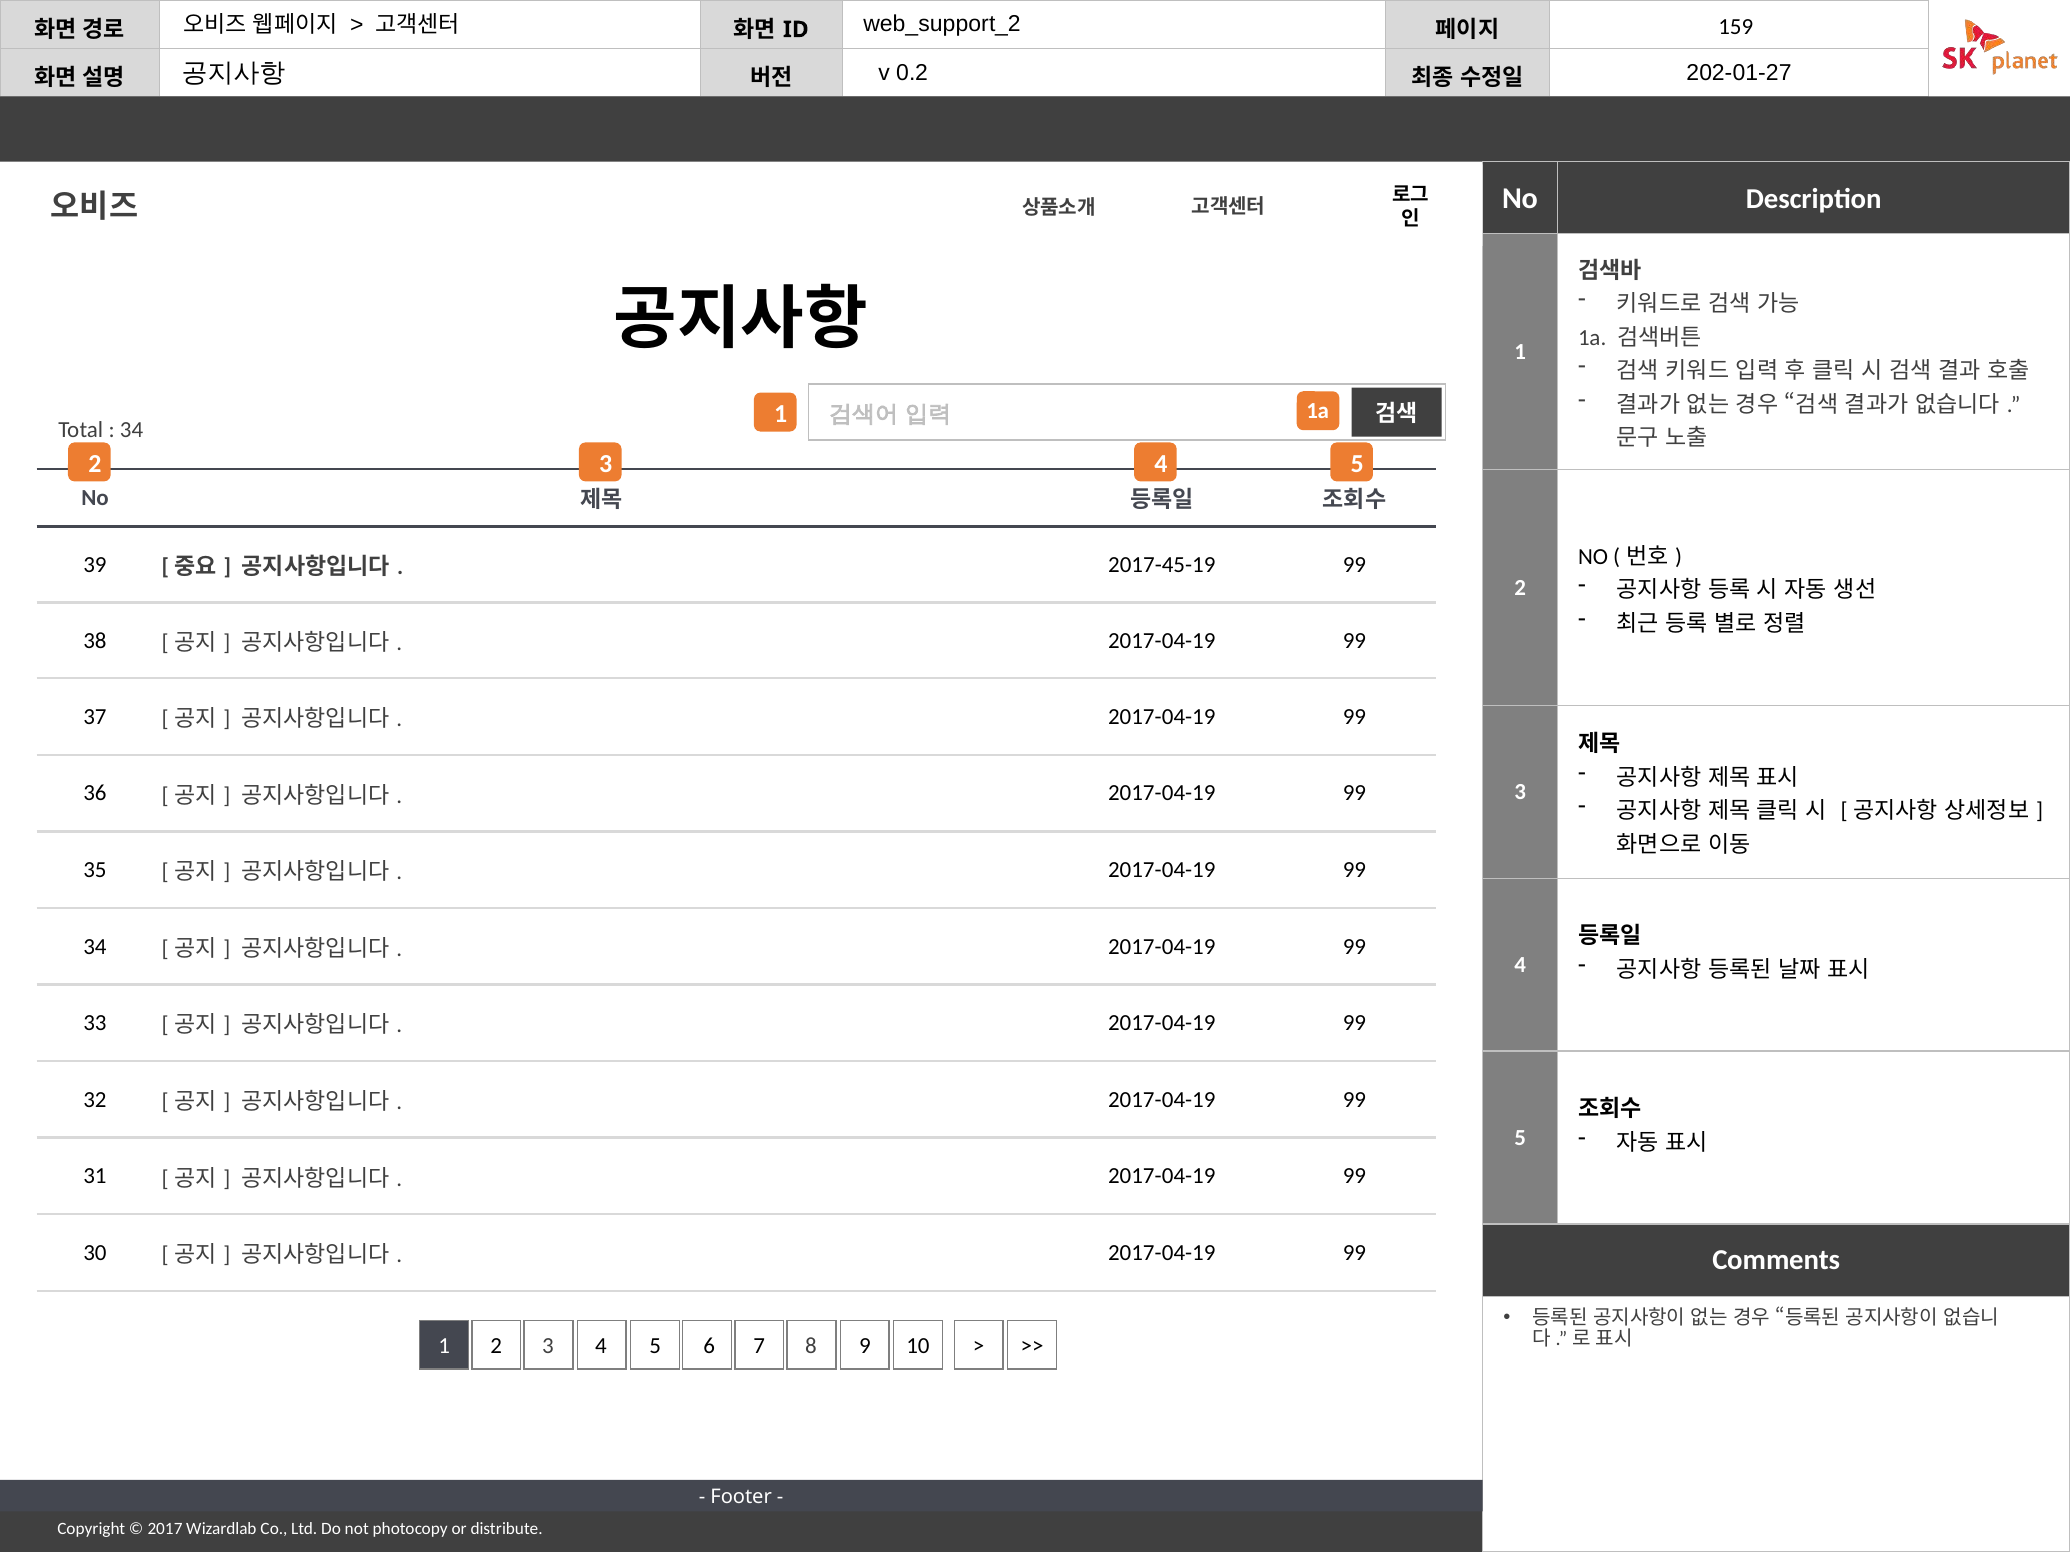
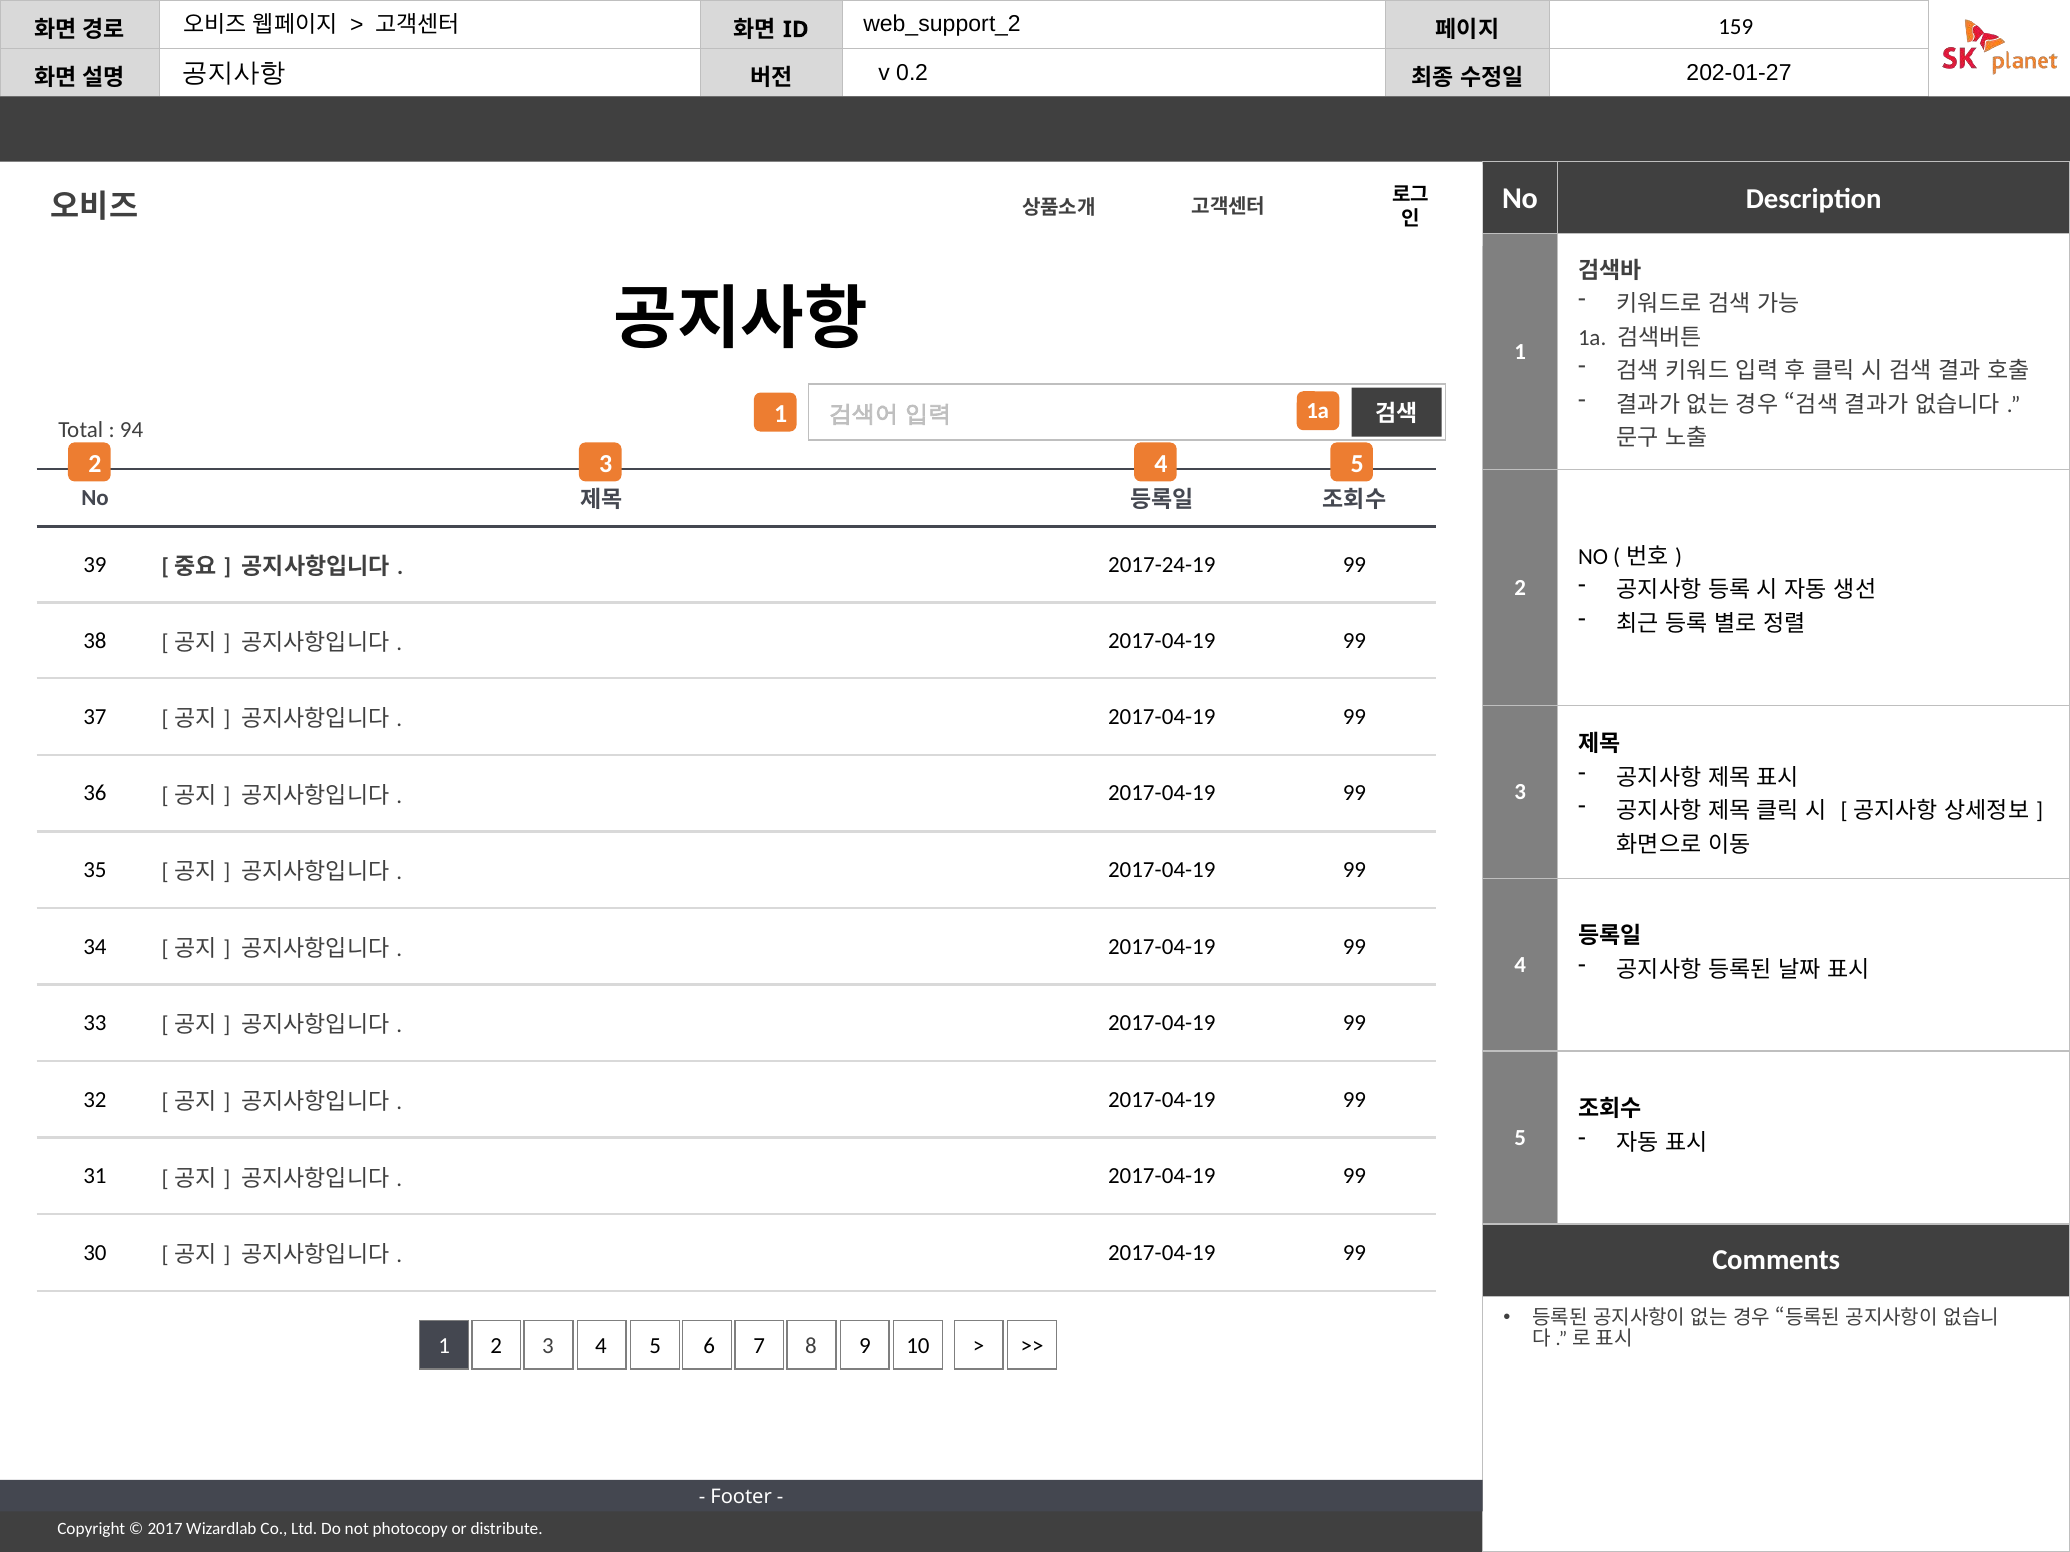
34 at (132, 430): 34 -> 94
2017-45-19: 2017-45-19 -> 2017-24-19
